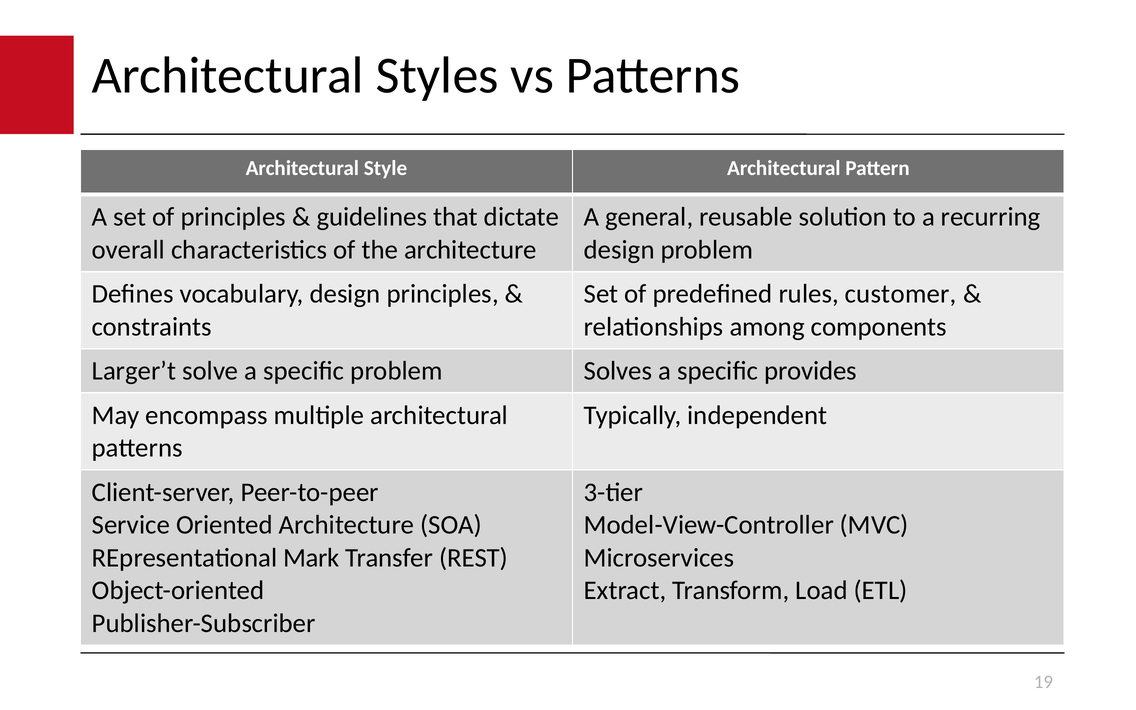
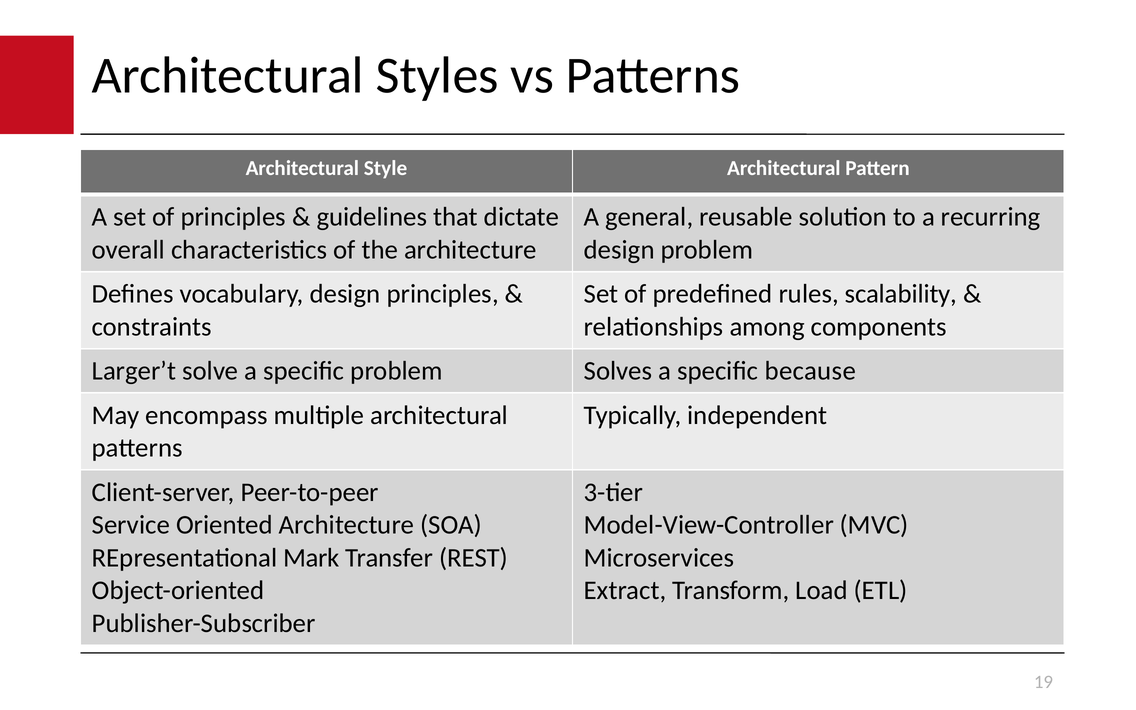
customer: customer -> scalability
provides: provides -> because
